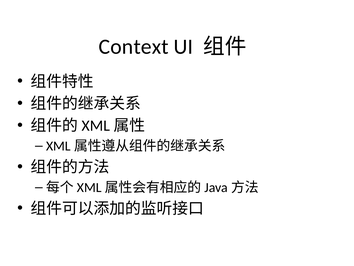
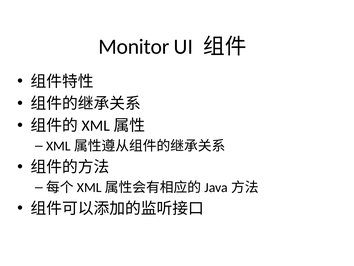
Context: Context -> Monitor
